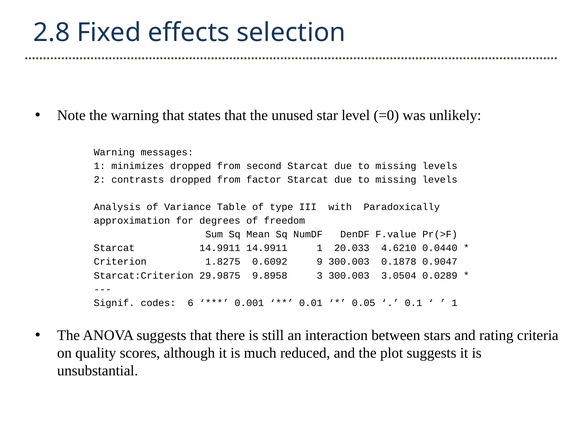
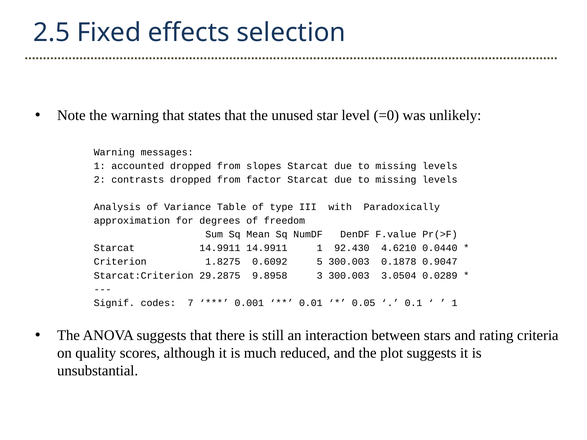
2.8: 2.8 -> 2.5
minimizes: minimizes -> accounted
second: second -> slopes
20.033: 20.033 -> 92.430
9: 9 -> 5
29.9875: 29.9875 -> 29.2875
6: 6 -> 7
